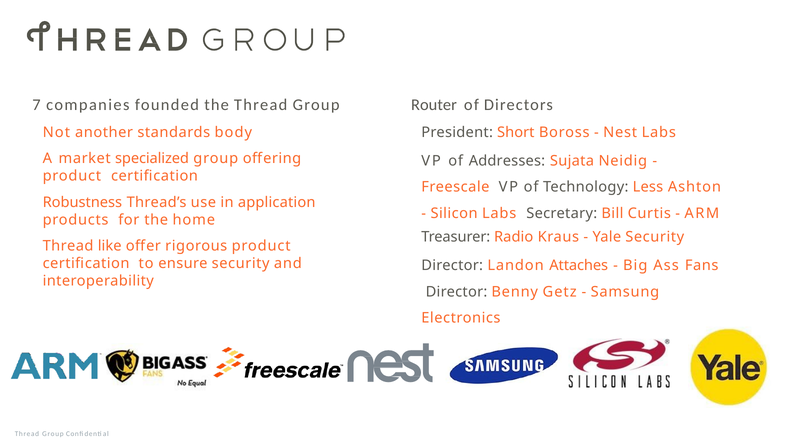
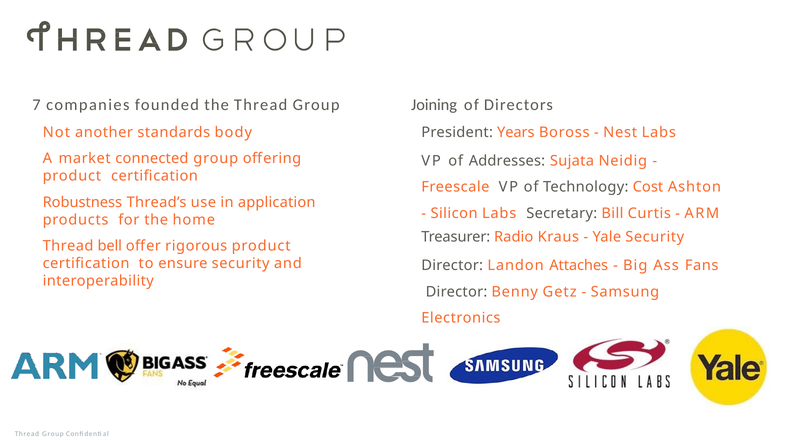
Router: Router -> Joining
Short: Short -> Years
specialized: specialized -> connected
Less: Less -> Cost
like: like -> bell
